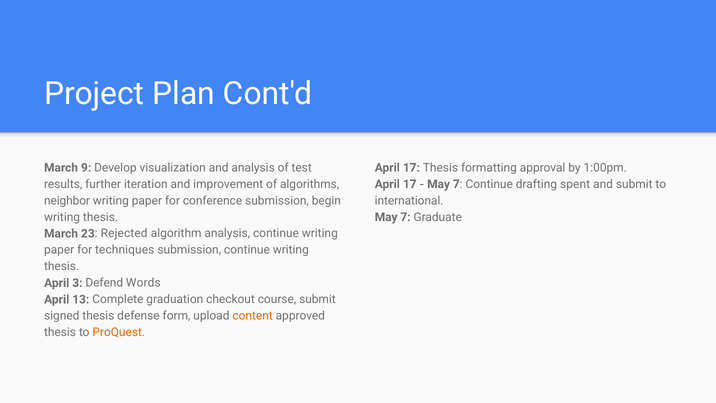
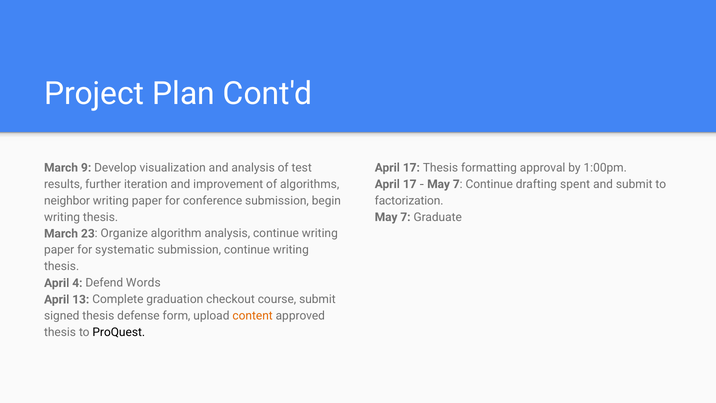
international: international -> factorization
Rejected: Rejected -> Organize
techniques: techniques -> systematic
3: 3 -> 4
ProQuest colour: orange -> black
